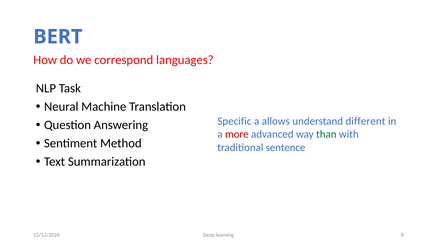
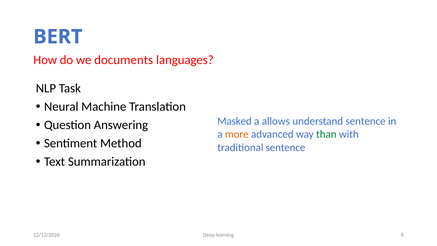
correspond: correspond -> documents
Specific: Specific -> Masked
understand different: different -> sentence
more colour: red -> orange
